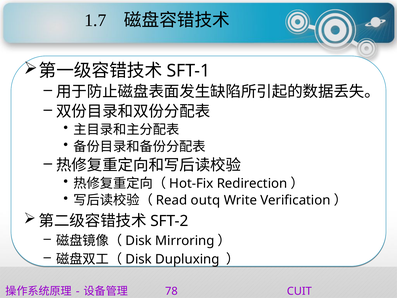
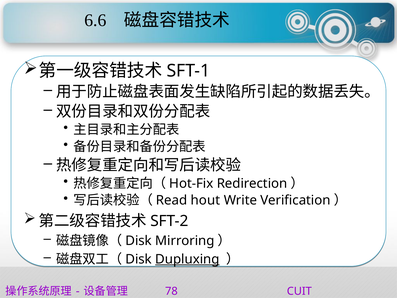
1.7: 1.7 -> 6.6
outq: outq -> hout
Dupluxing underline: none -> present
